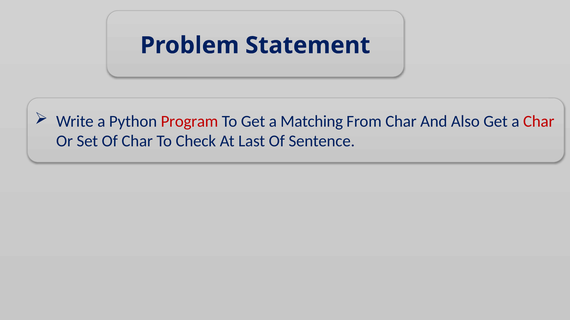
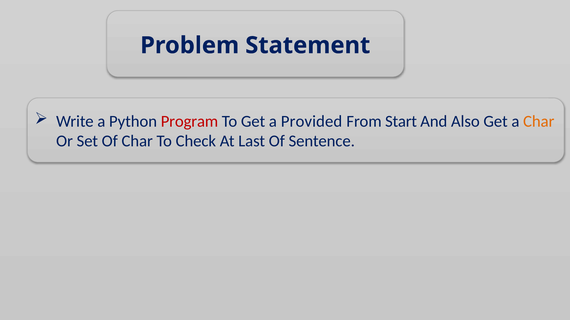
Matching: Matching -> Provided
From Char: Char -> Start
Char at (539, 121) colour: red -> orange
